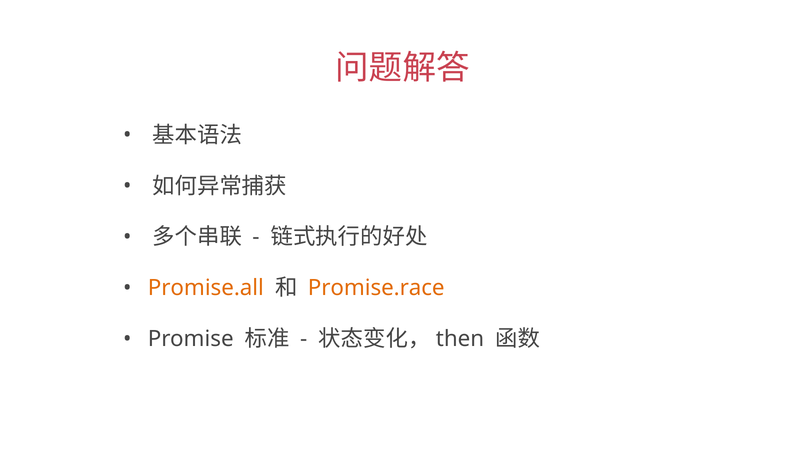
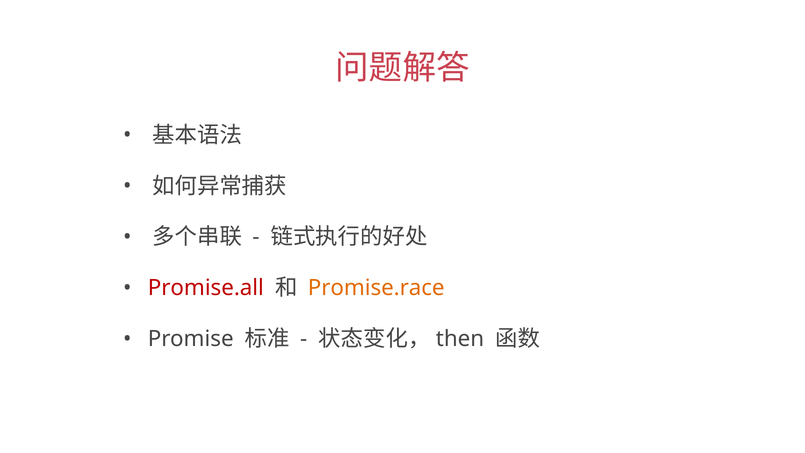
Promise.all colour: orange -> red
